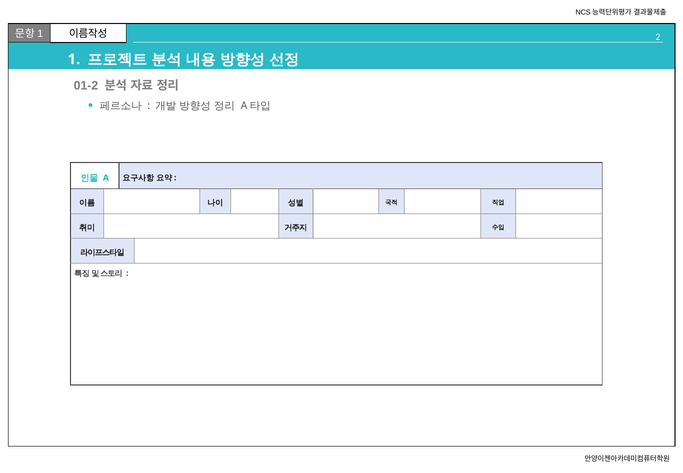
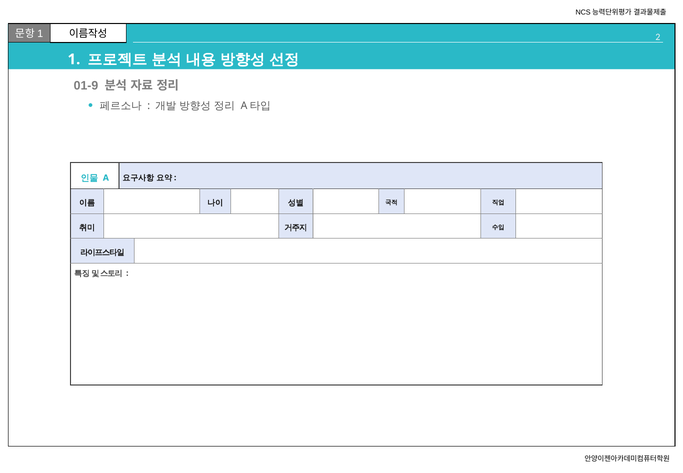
01-2: 01-2 -> 01-9
